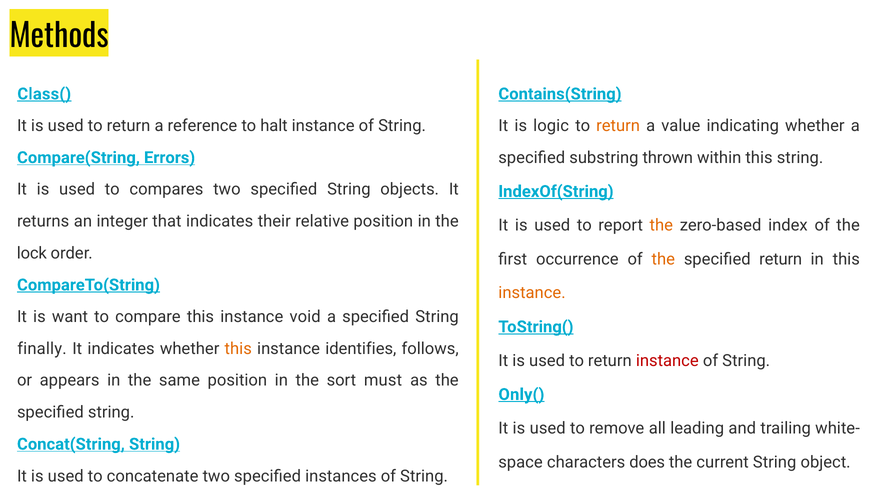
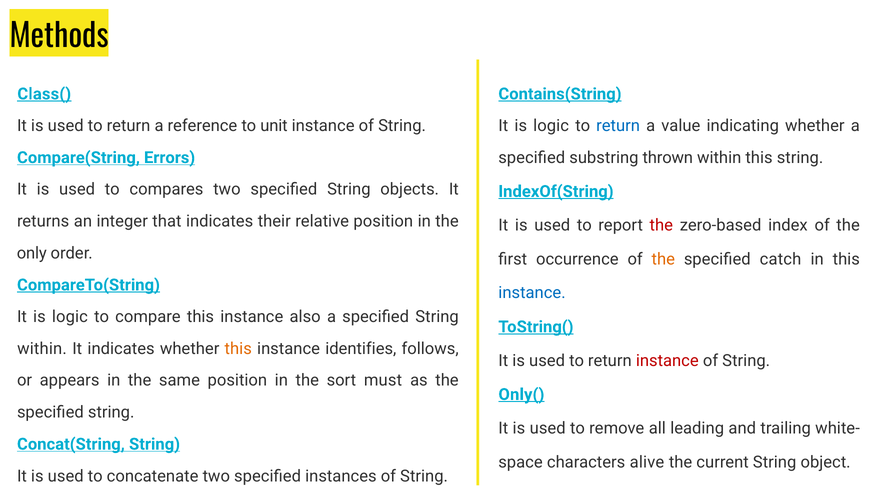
halt: halt -> unit
return at (618, 126) colour: orange -> blue
the at (661, 225) colour: orange -> red
lock: lock -> only
specified return: return -> catch
instance at (532, 293) colour: orange -> blue
want at (70, 317): want -> logic
void: void -> also
finally at (42, 349): finally -> within
does: does -> alive
